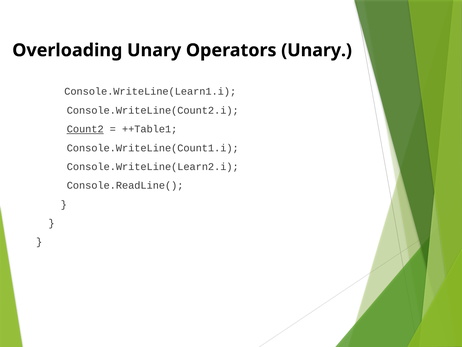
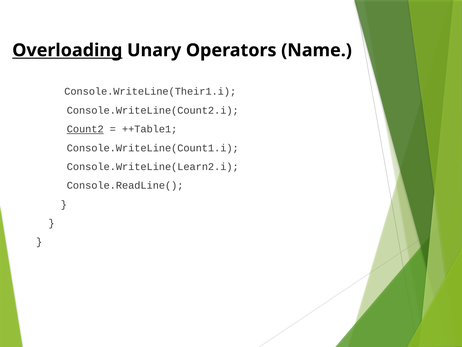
Overloading underline: none -> present
Operators Unary: Unary -> Name
Console.WriteLine(Learn1.i: Console.WriteLine(Learn1.i -> Console.WriteLine(Their1.i
